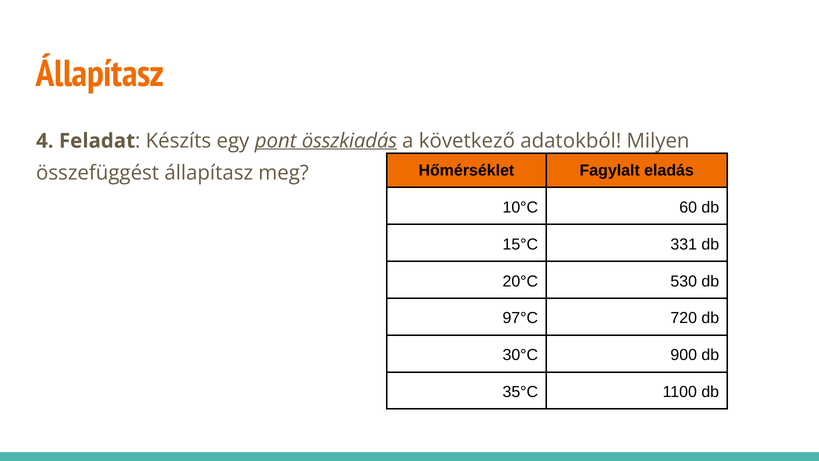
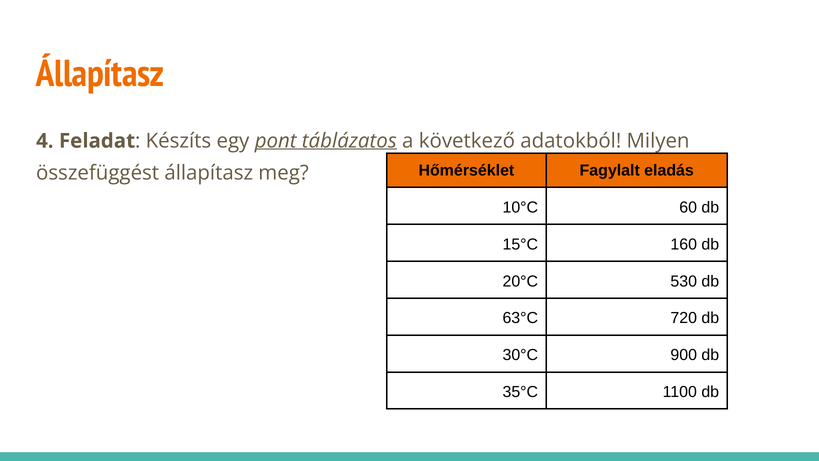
összkiadás: összkiadás -> táblázatos
331: 331 -> 160
97°C: 97°C -> 63°C
